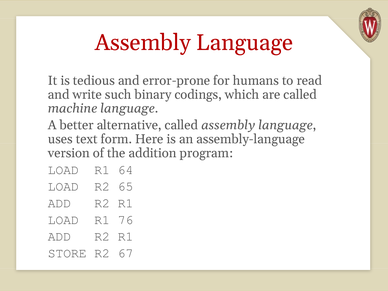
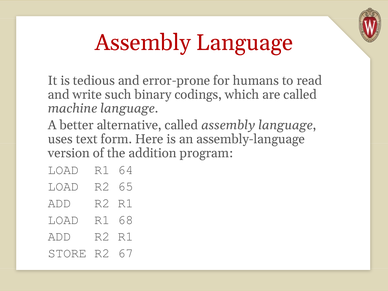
76: 76 -> 68
